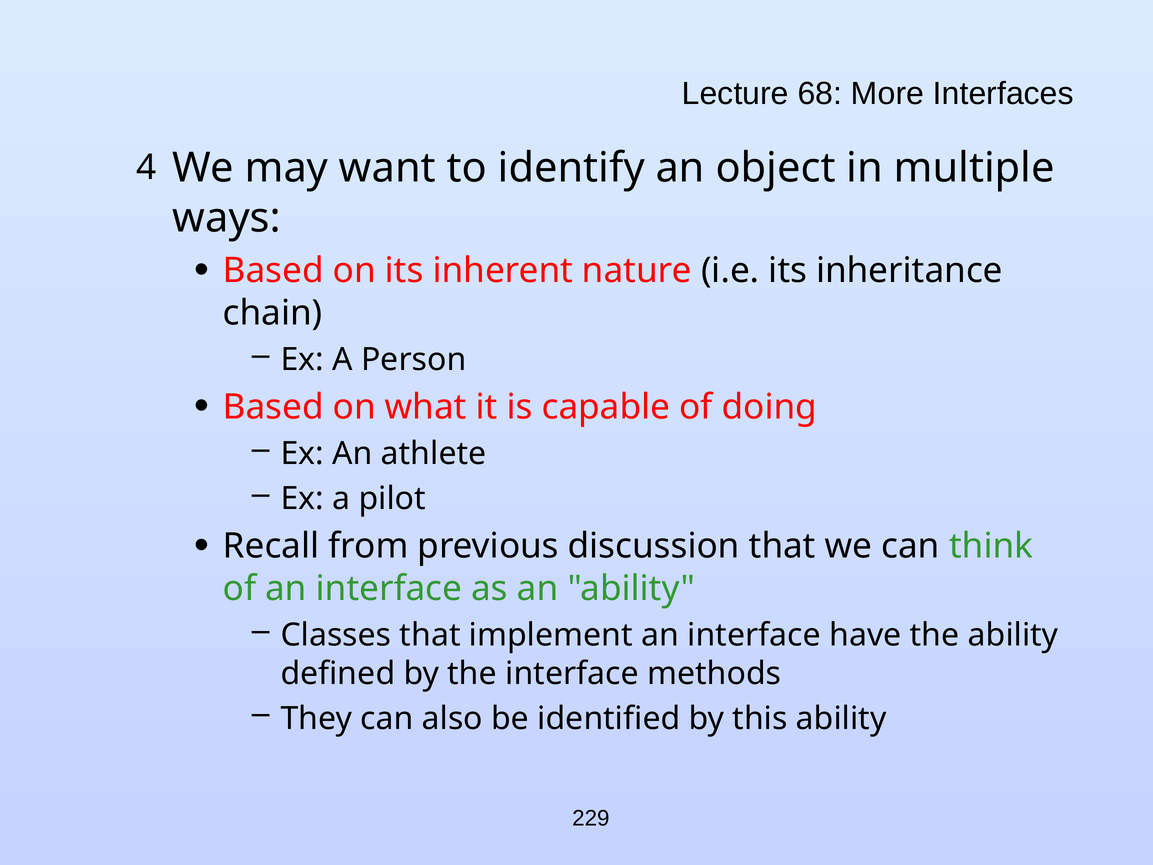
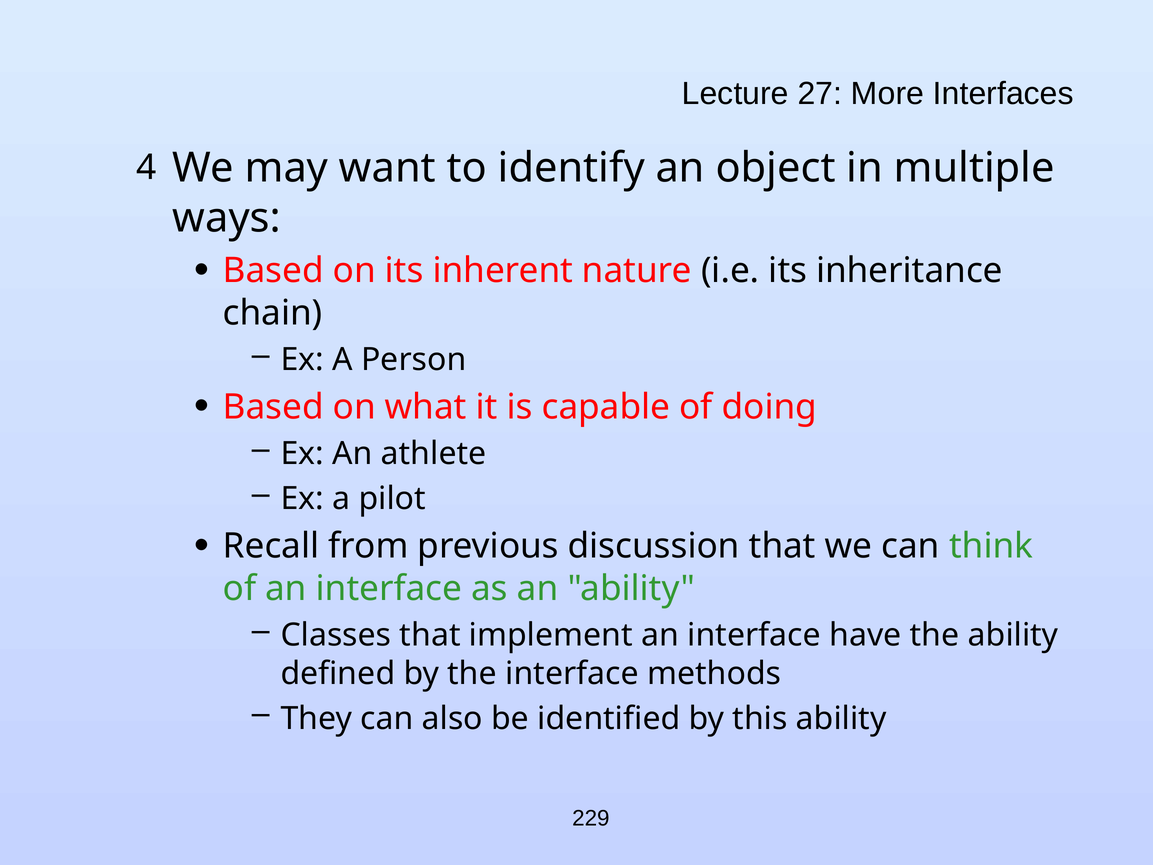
68: 68 -> 27
